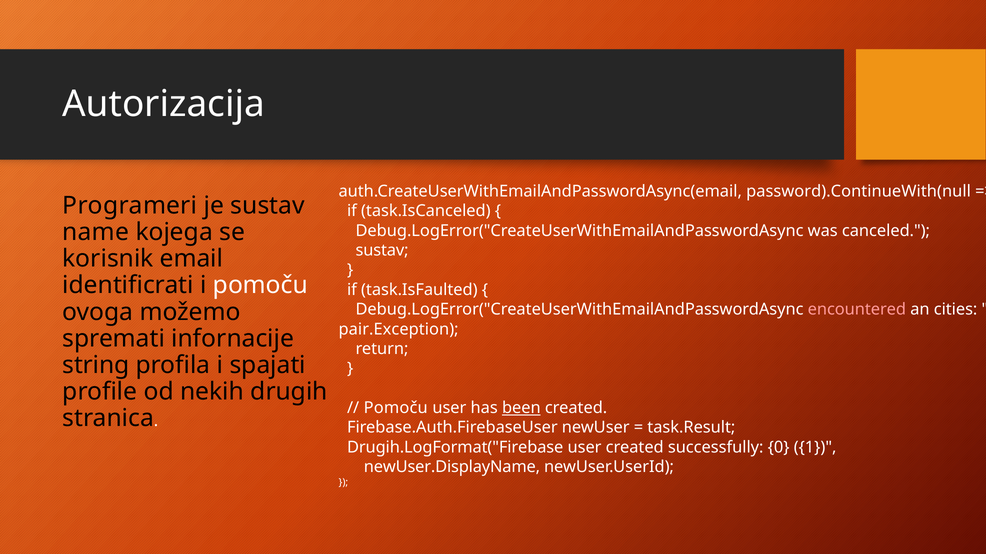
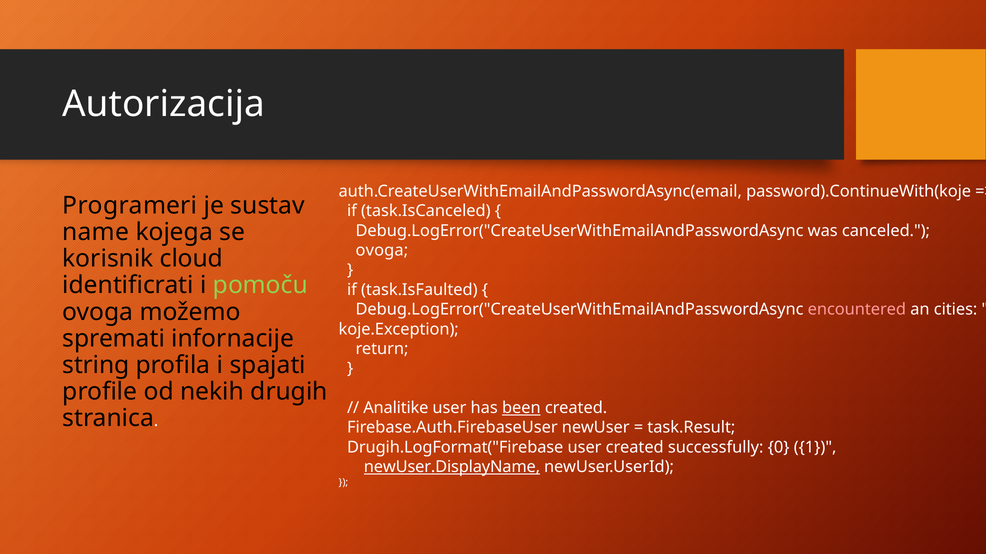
password).ContinueWith(null: password).ContinueWith(null -> password).ContinueWith(koje
sustav at (382, 251): sustav -> ovoga
email: email -> cloud
pomoču at (260, 286) colour: white -> light green
pair.Exception: pair.Exception -> koje.Exception
Pomoču at (396, 408): Pomoču -> Analitike
newUser.DisplayName underline: none -> present
